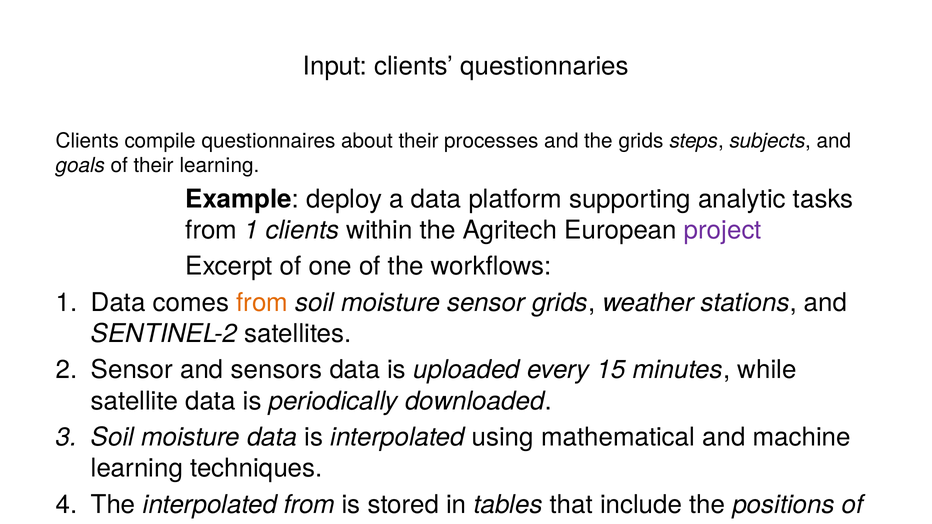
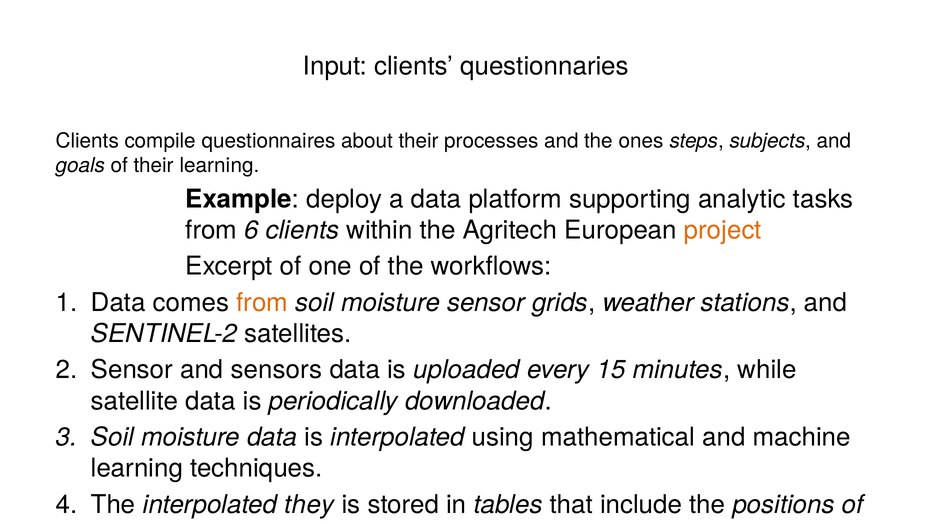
the grids: grids -> ones
from 1: 1 -> 6
project colour: purple -> orange
interpolated from: from -> they
